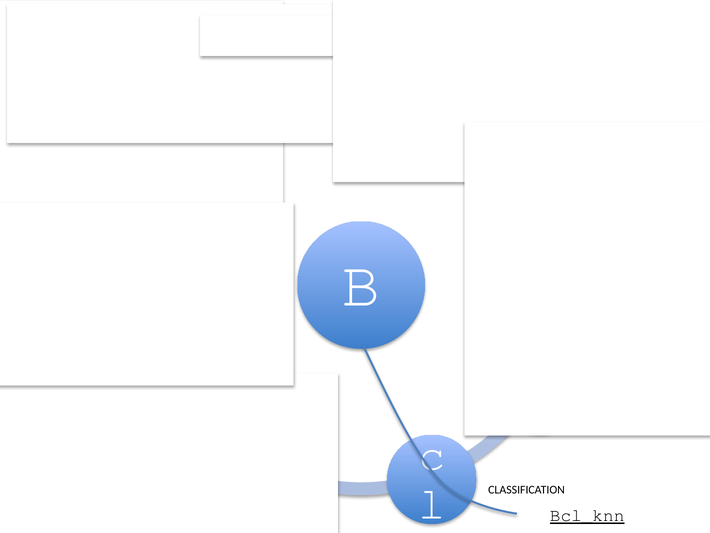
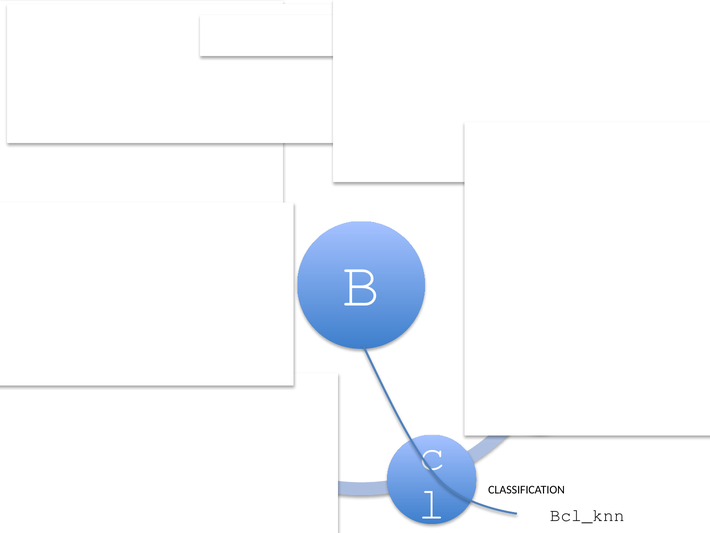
Bcl_knn underline: present -> none
